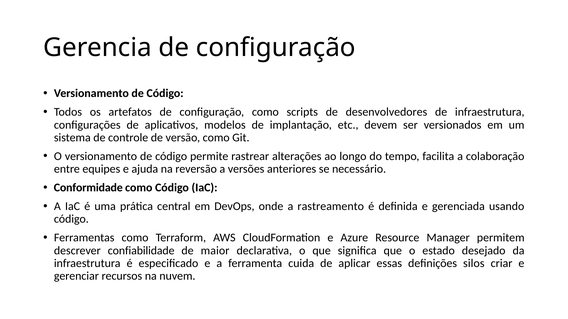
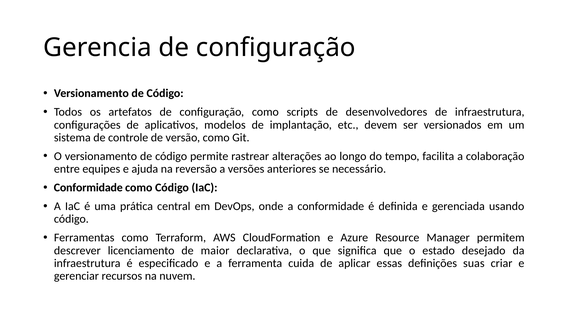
a rastreamento: rastreamento -> conformidade
confiabilidade: confiabilidade -> licenciamento
silos: silos -> suas
